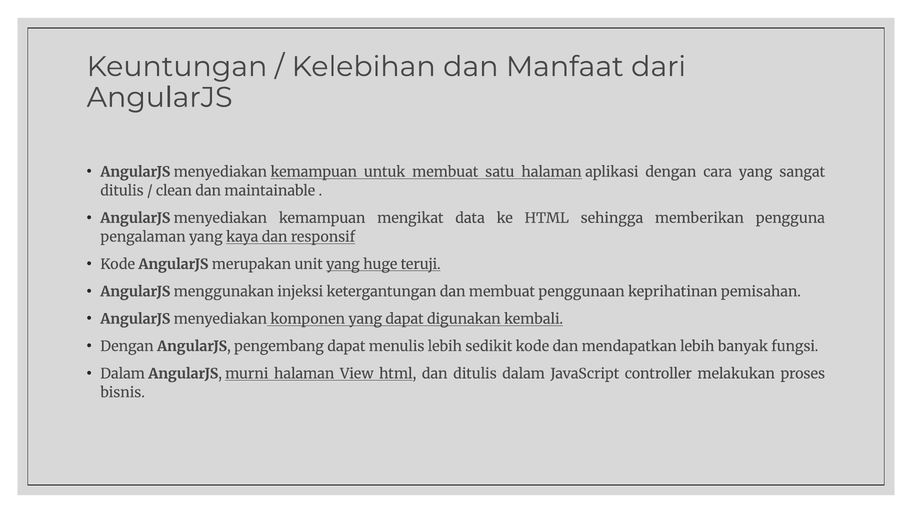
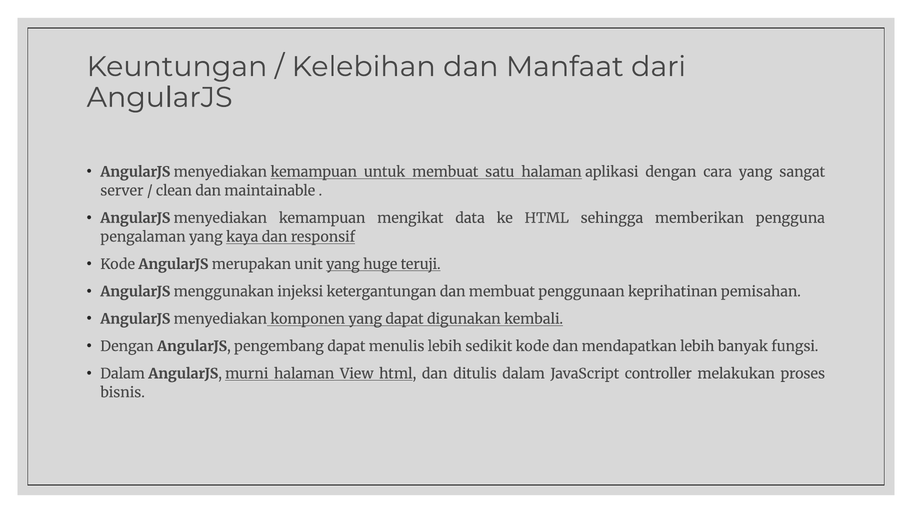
ditulis at (122, 191): ditulis -> server
